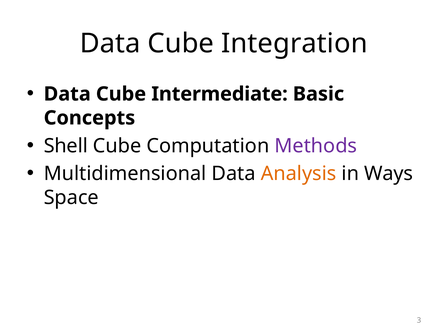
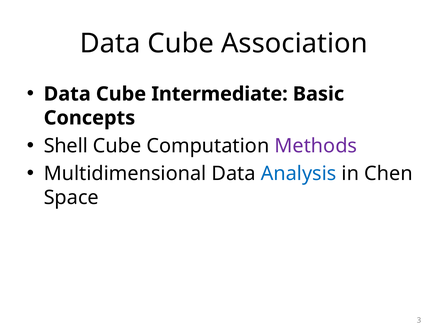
Integration: Integration -> Association
Analysis colour: orange -> blue
Ways: Ways -> Chen
